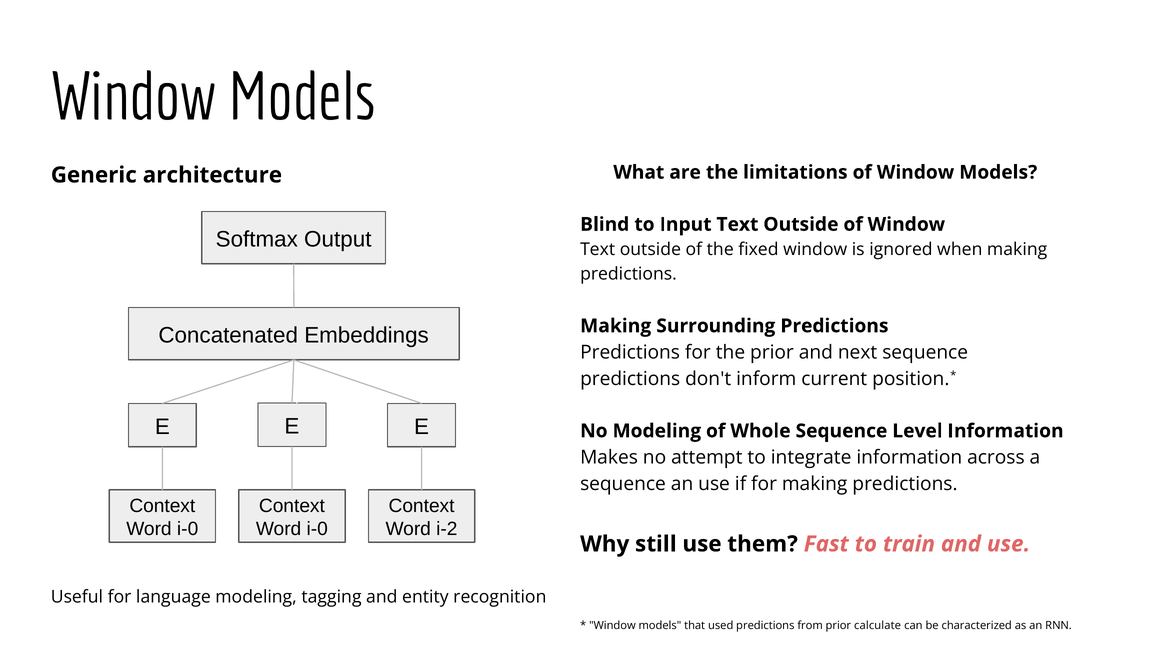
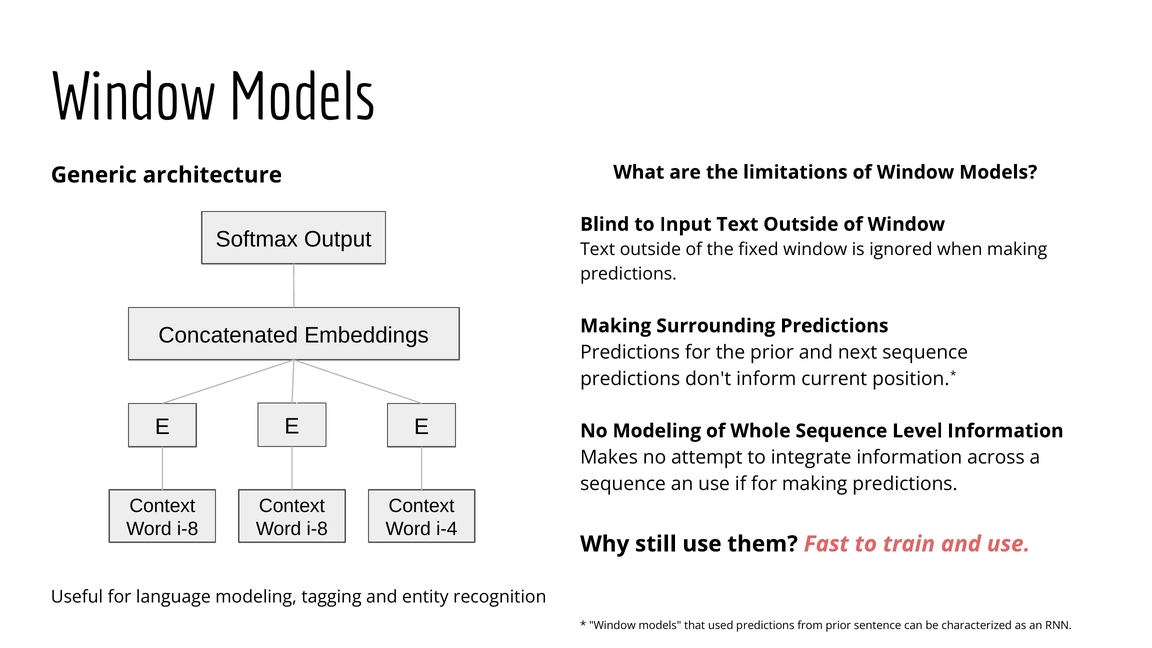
i-0 at (188, 529): i-0 -> i-8
i-0 at (317, 529): i-0 -> i-8
i-2: i-2 -> i-4
calculate: calculate -> sentence
